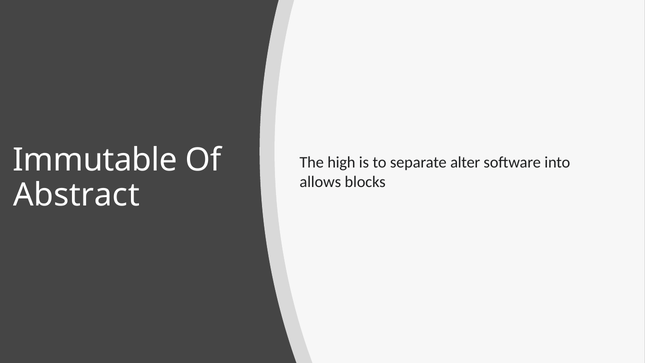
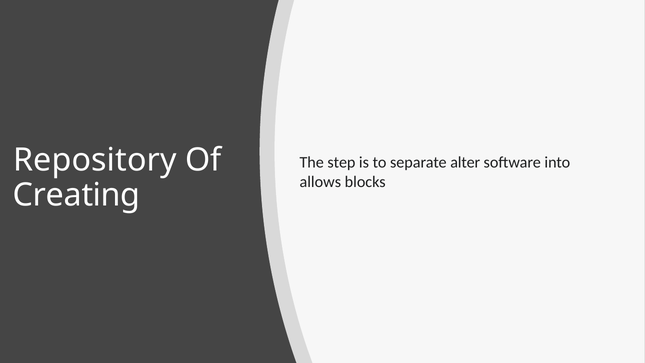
Immutable: Immutable -> Repository
high: high -> step
Abstract: Abstract -> Creating
